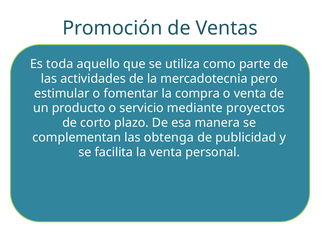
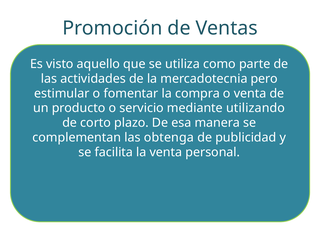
toda: toda -> visto
proyectos: proyectos -> utilizando
